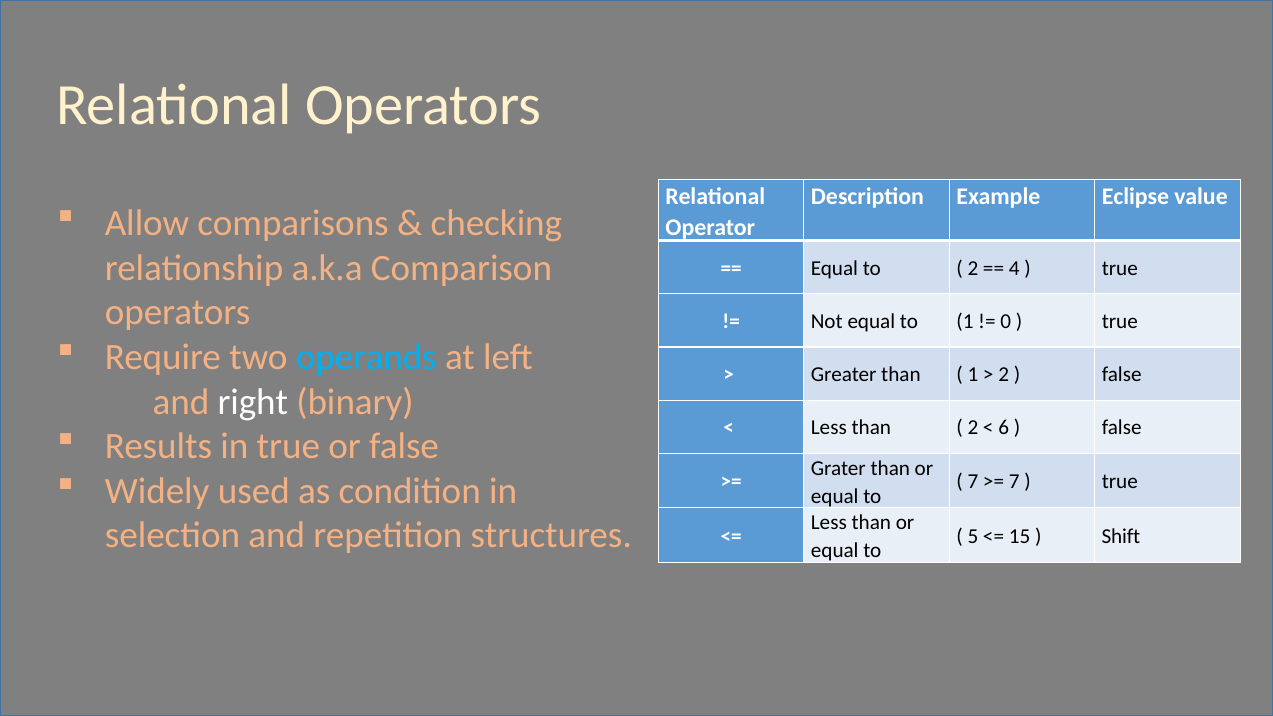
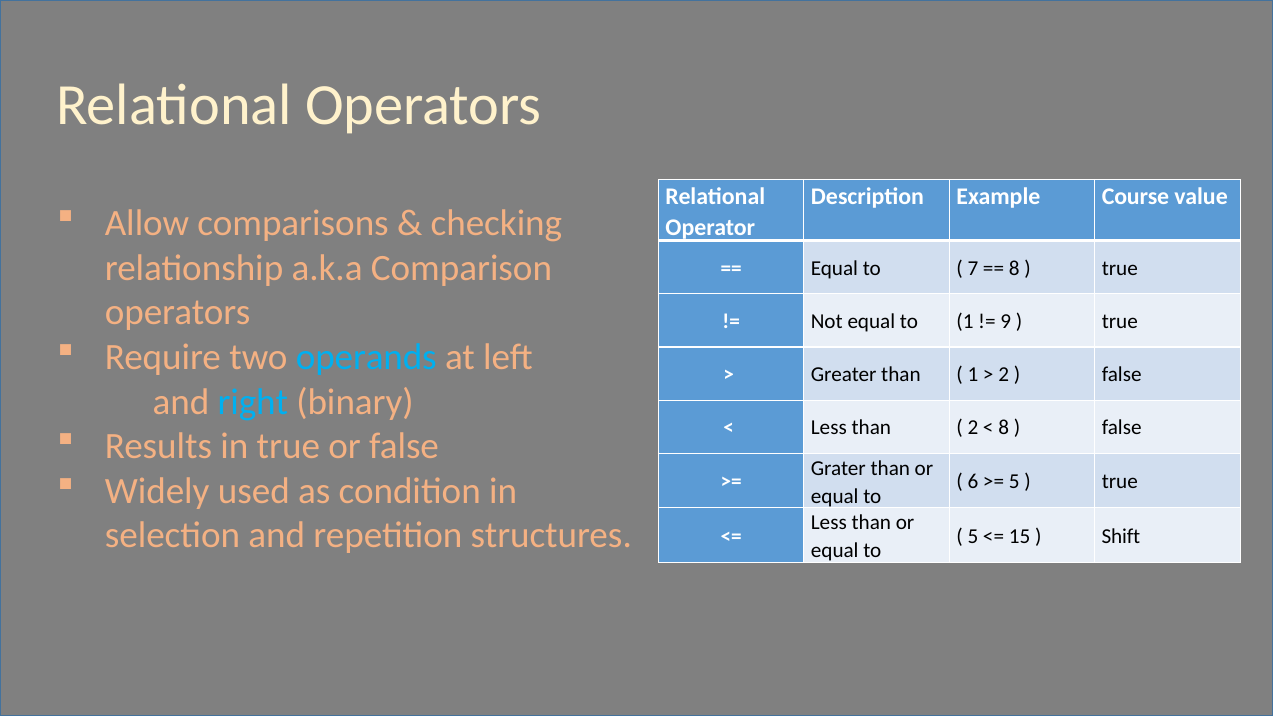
Eclipse: Eclipse -> Course
2 at (973, 268): 2 -> 7
4 at (1014, 268): 4 -> 8
0: 0 -> 9
right colour: white -> light blue
6 at (1004, 428): 6 -> 8
7 at (973, 482): 7 -> 6
7 at (1014, 482): 7 -> 5
